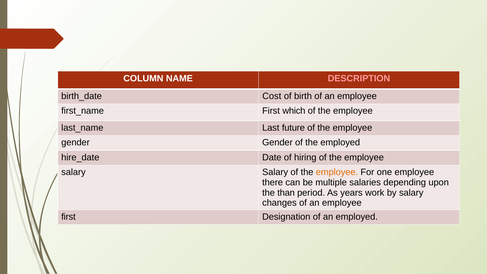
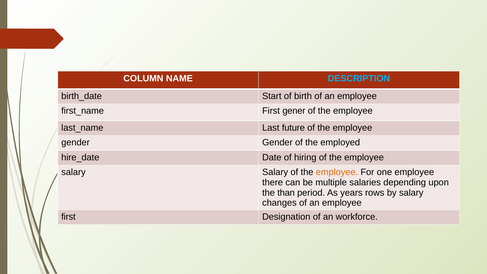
DESCRIPTION colour: pink -> light blue
Cost: Cost -> Start
which: which -> gener
work: work -> rows
an employed: employed -> workforce
